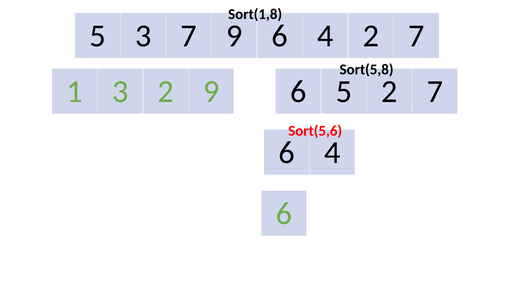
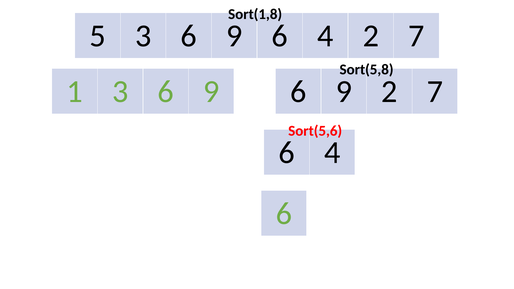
5 3 7: 7 -> 6
1 3 2: 2 -> 6
9 6 5: 5 -> 9
